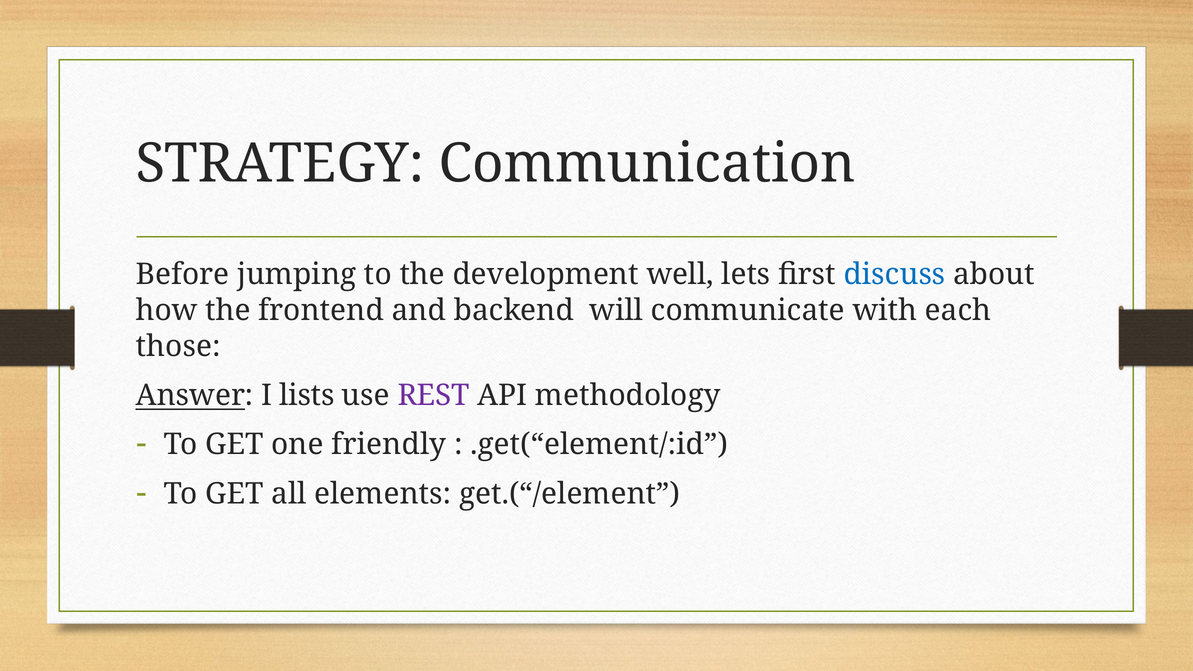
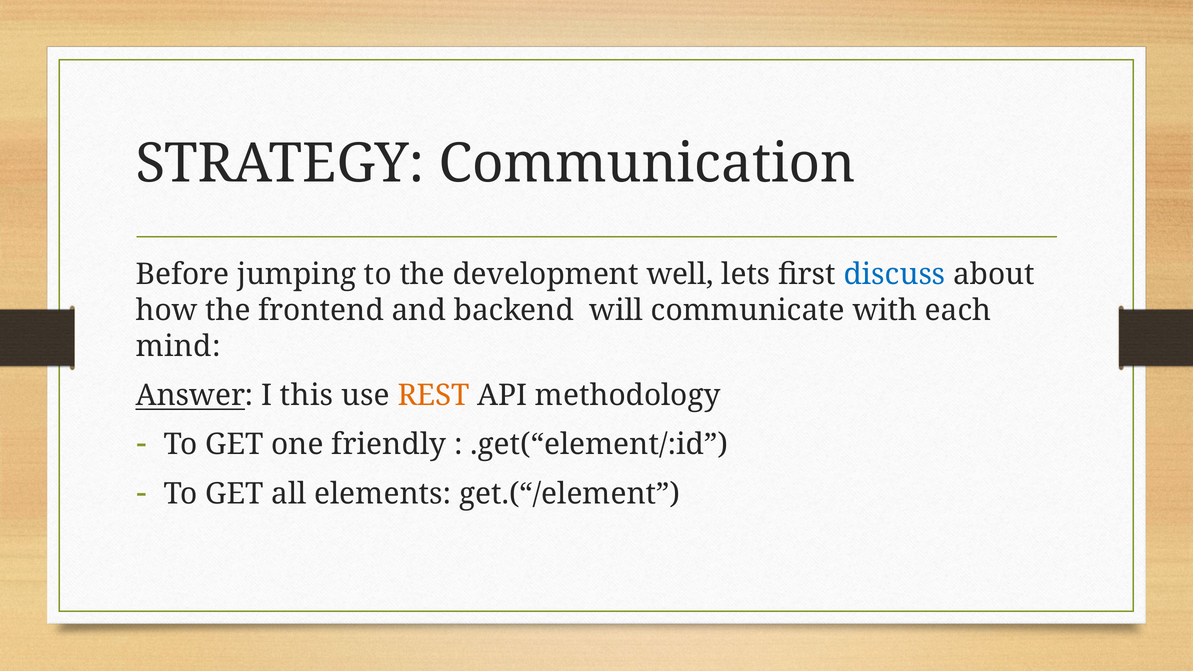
those: those -> mind
lists: lists -> this
REST colour: purple -> orange
